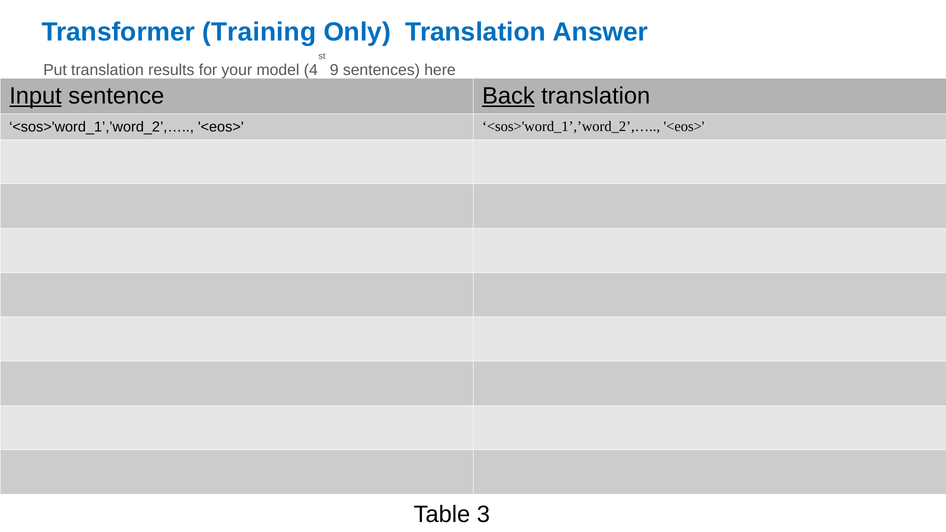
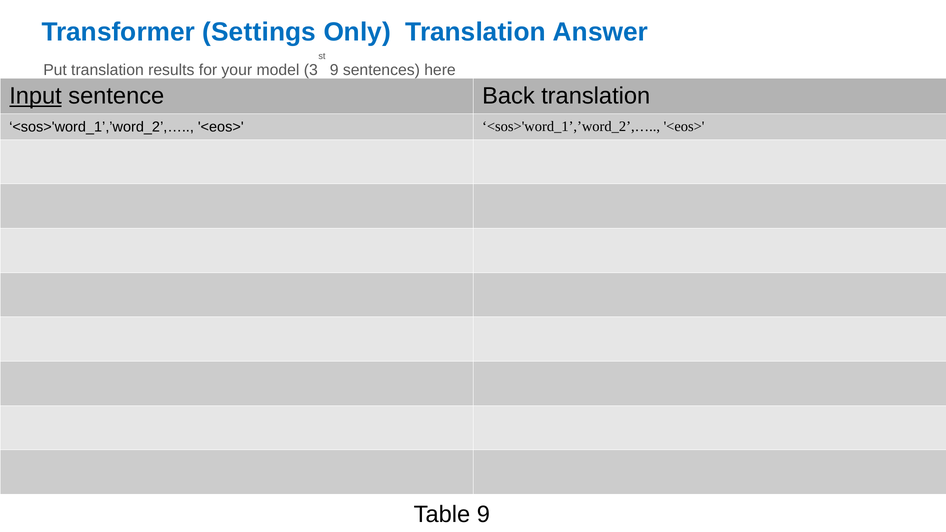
Training: Training -> Settings
4: 4 -> 3
Back underline: present -> none
Table 3: 3 -> 9
